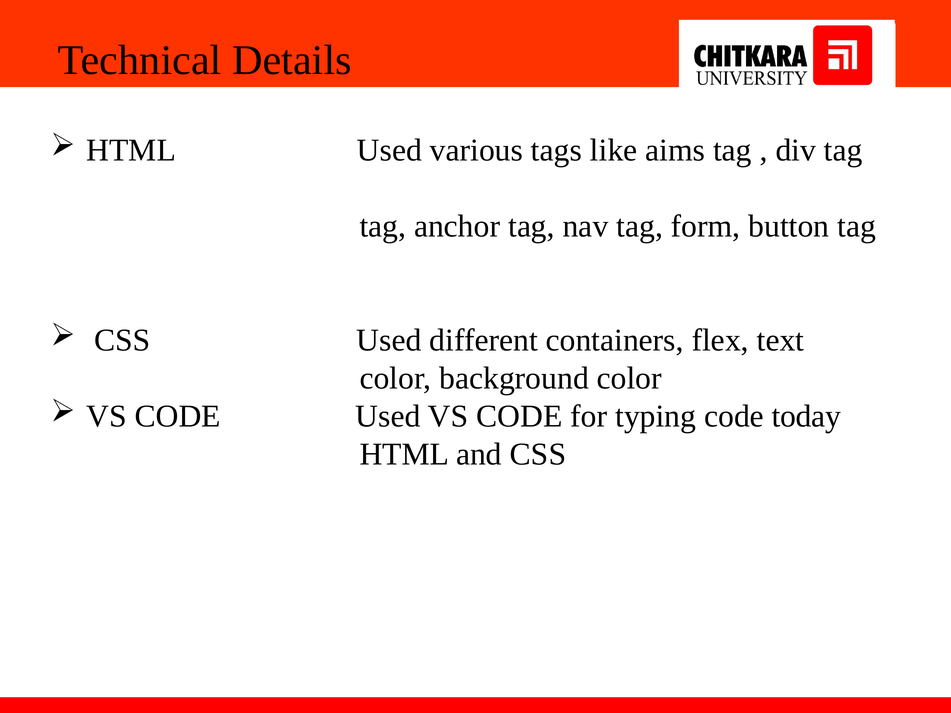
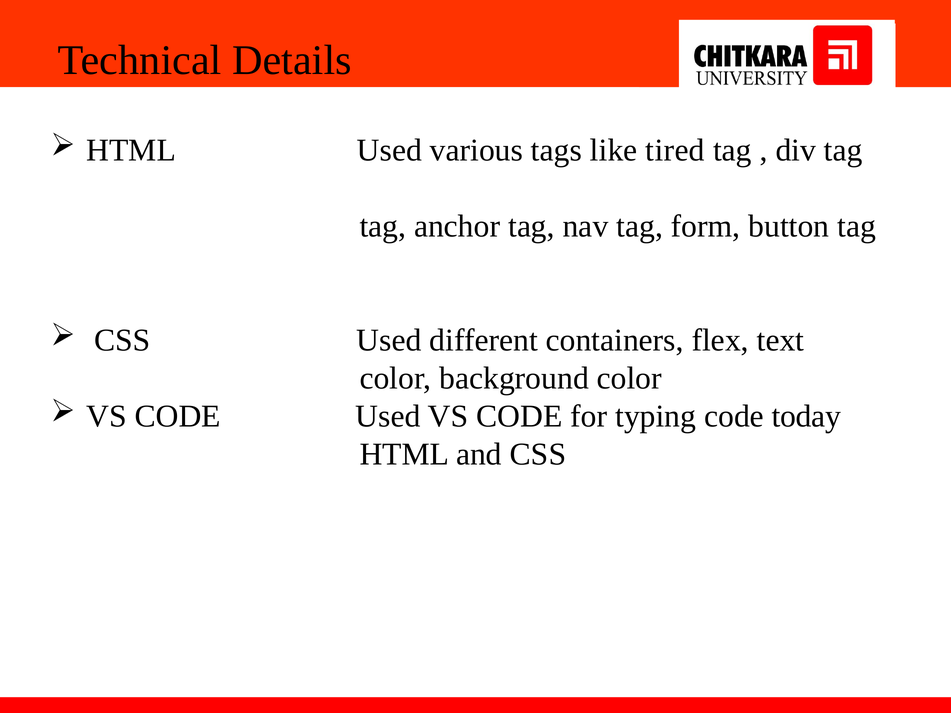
aims: aims -> tired
